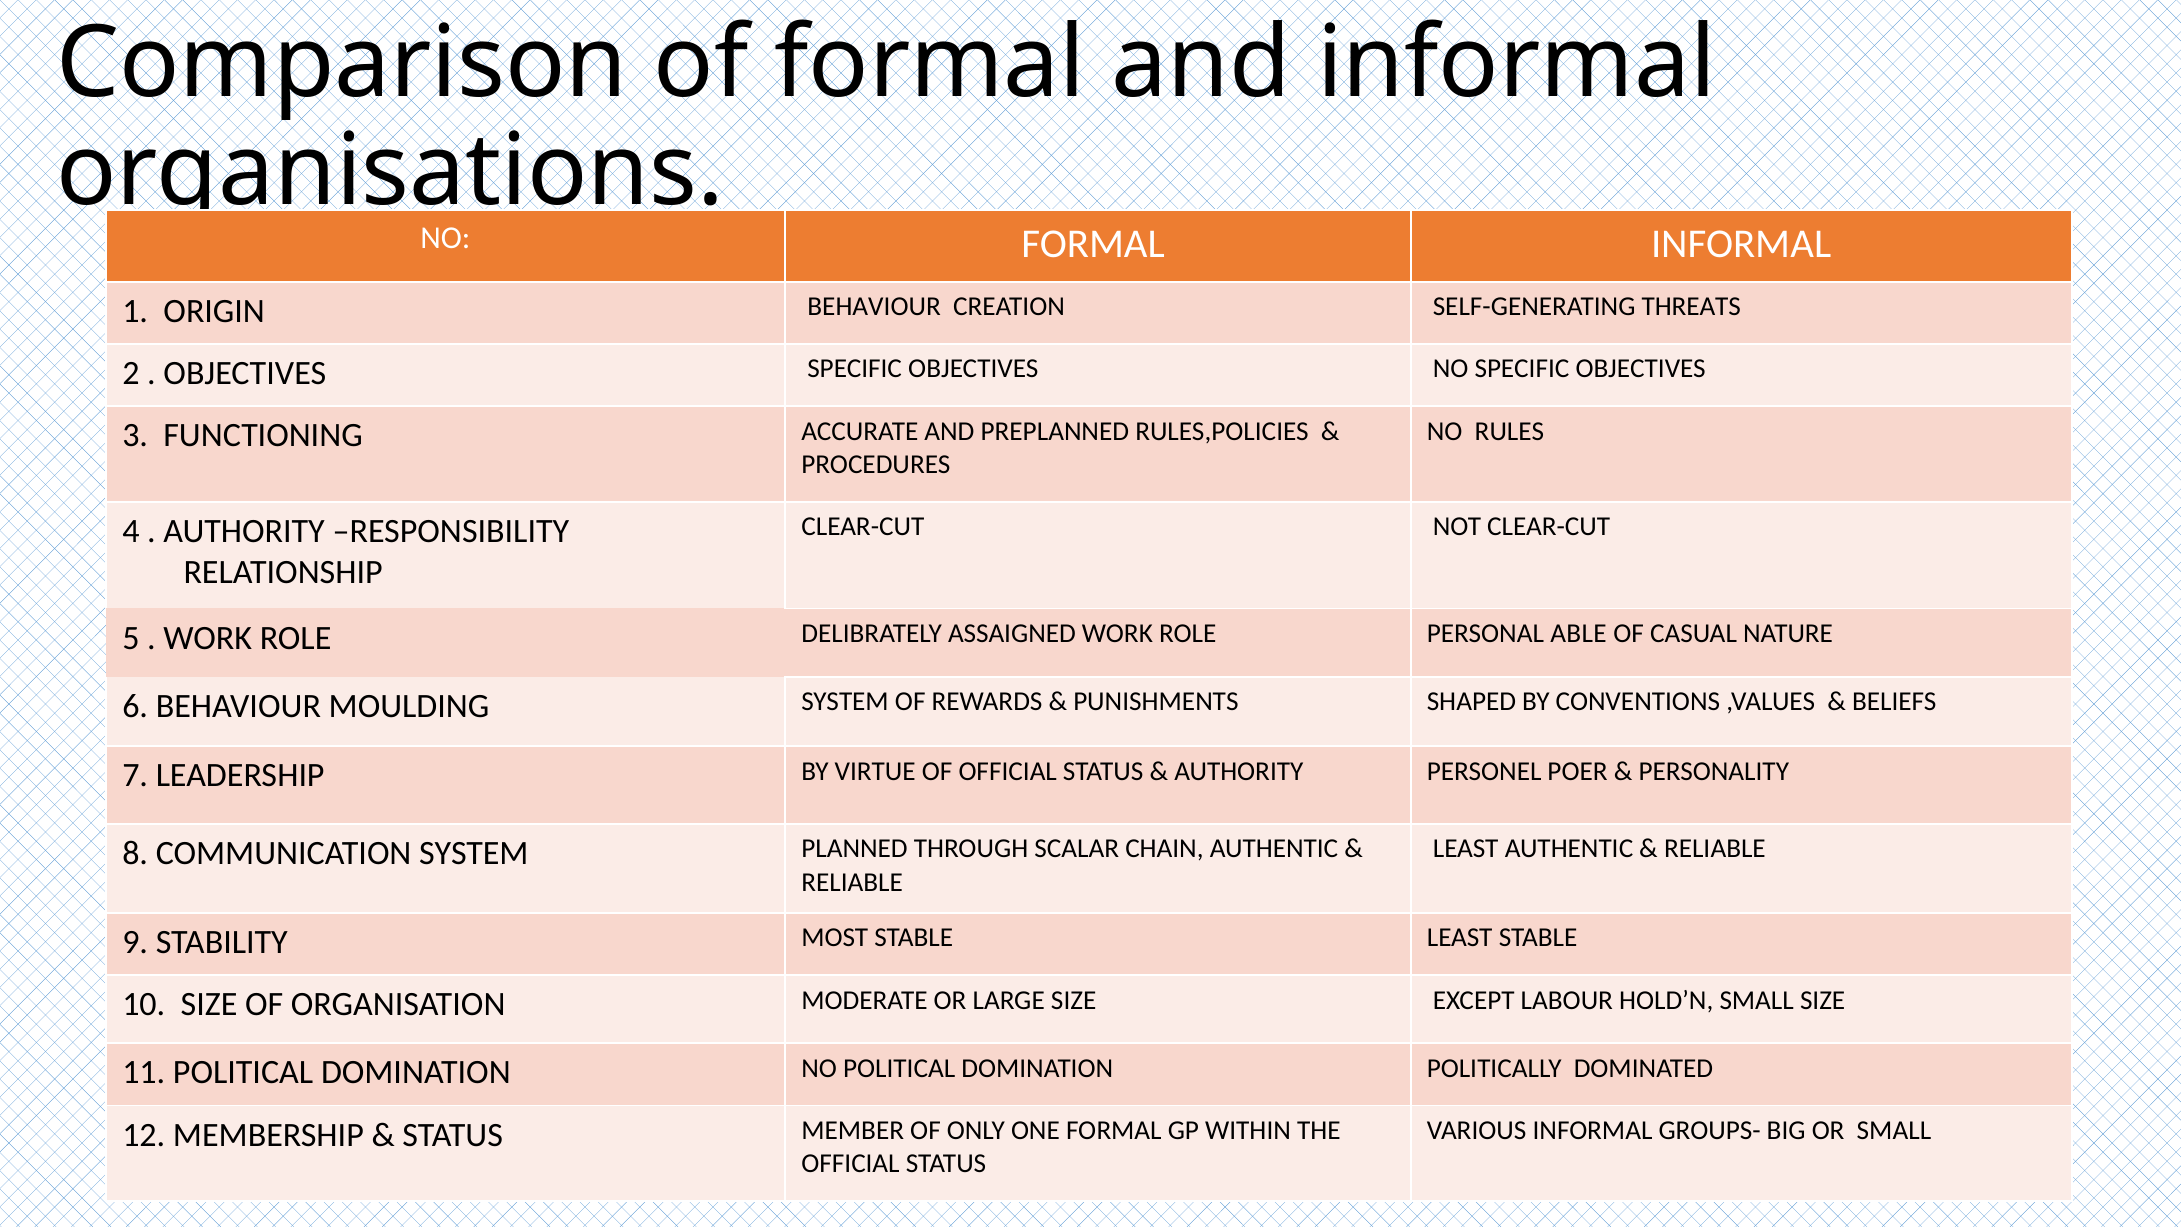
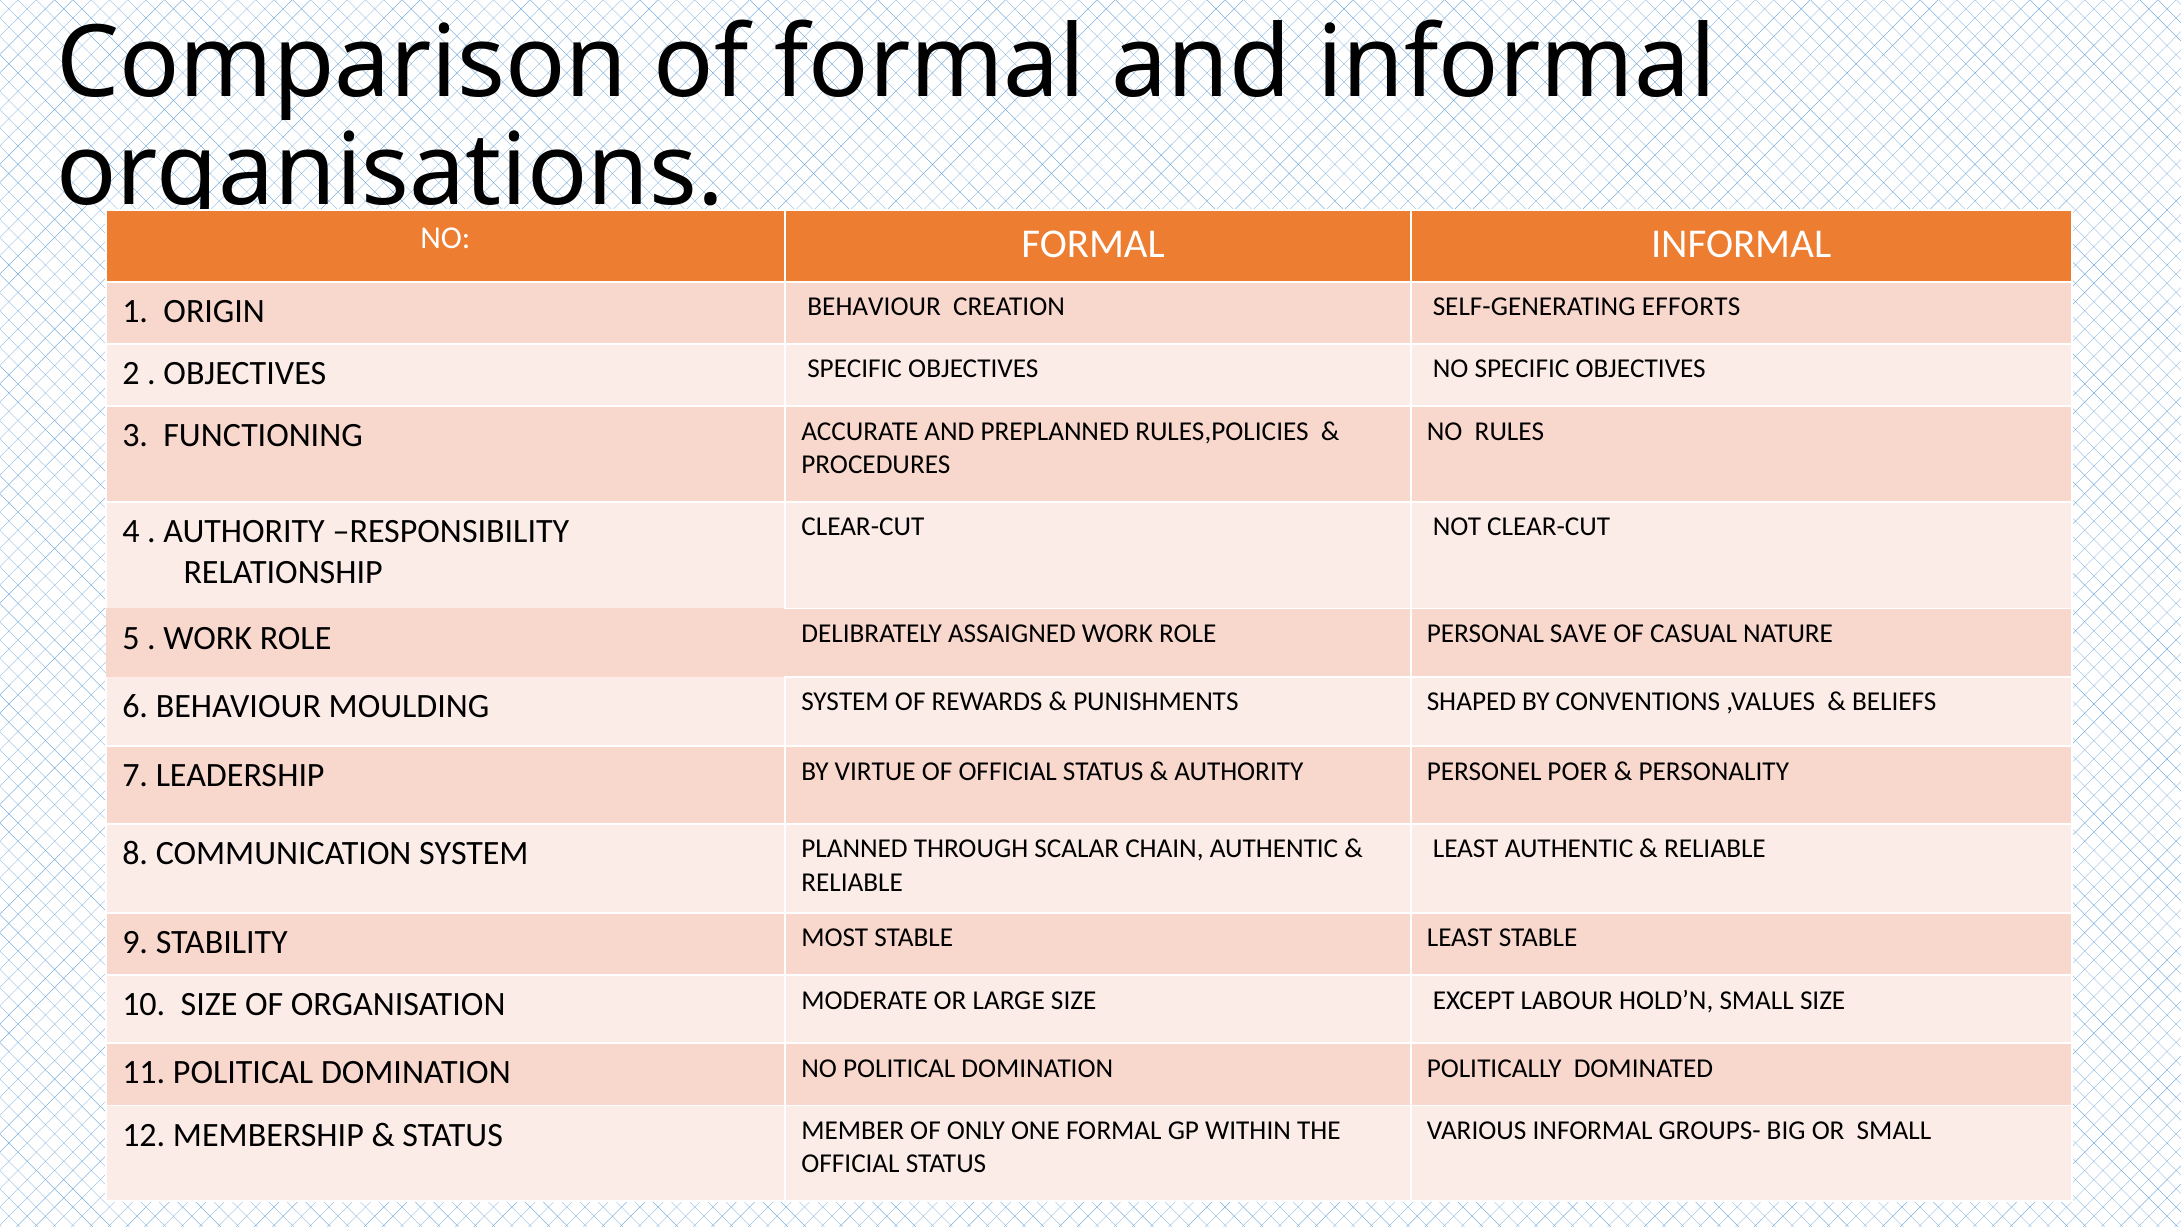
THREATS: THREATS -> EFFORTS
ABLE: ABLE -> SAVE
